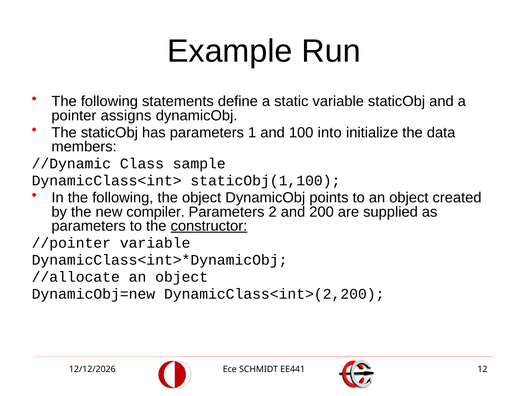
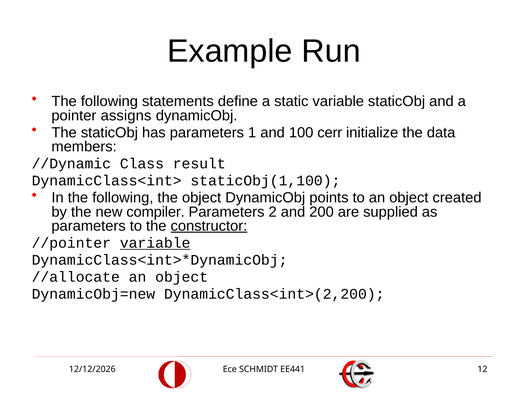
into: into -> cerr
sample: sample -> result
variable at (155, 243) underline: none -> present
